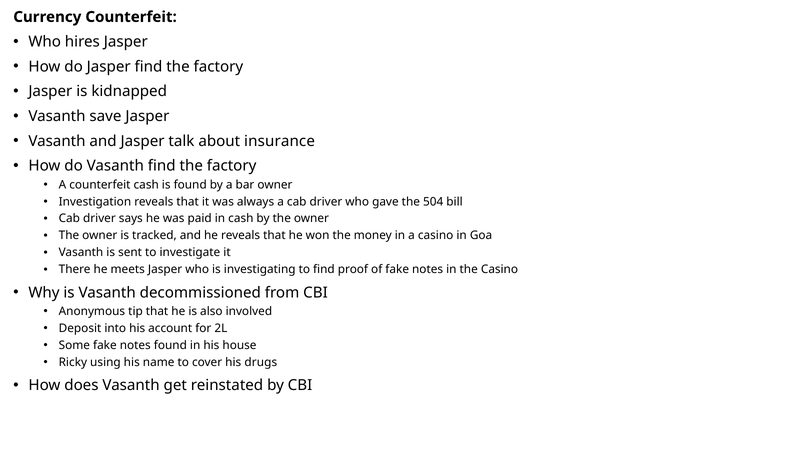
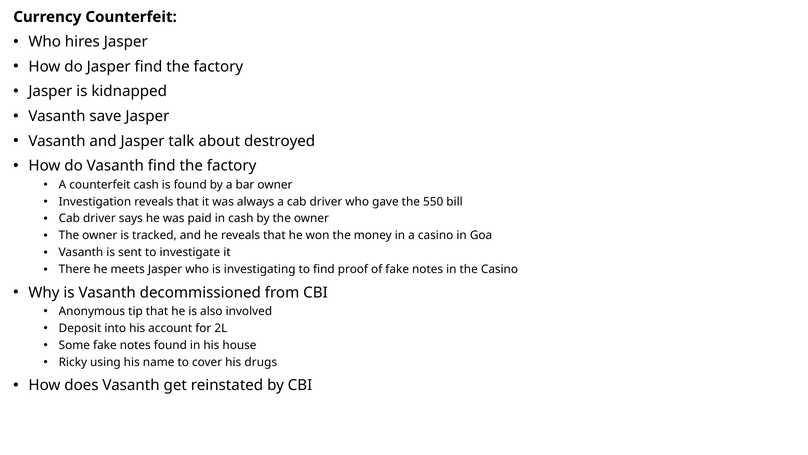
insurance: insurance -> destroyed
504: 504 -> 550
